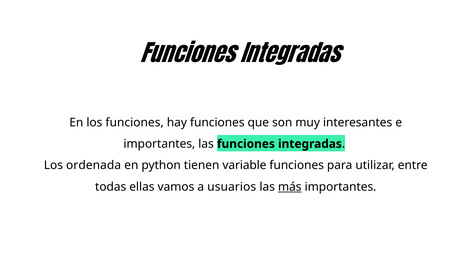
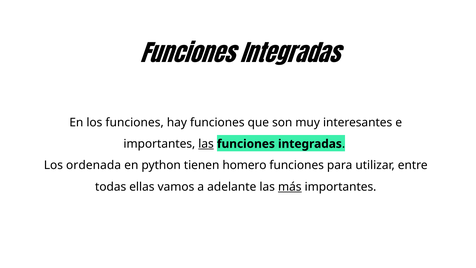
las at (206, 144) underline: none -> present
variable: variable -> homero
usuarios: usuarios -> adelante
